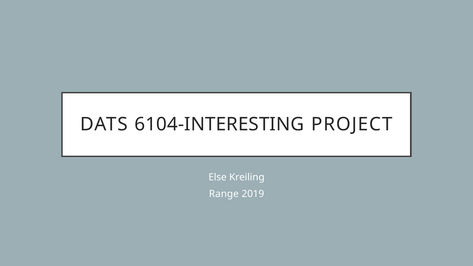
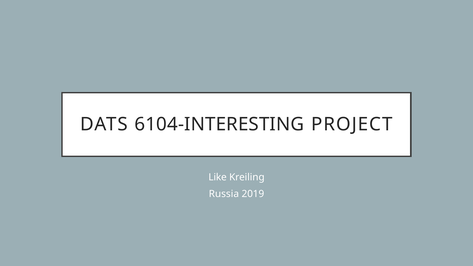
Else: Else -> Like
Range: Range -> Russia
